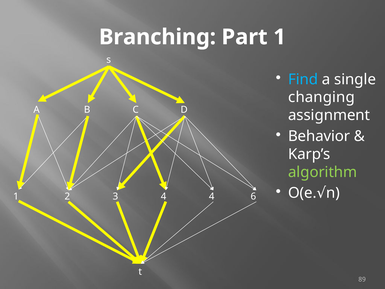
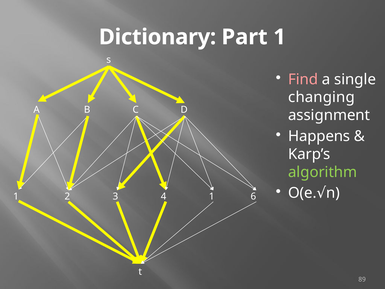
Branching: Branching -> Dictionary
Find colour: light blue -> pink
Behavior: Behavior -> Happens
2 4: 4 -> 1
